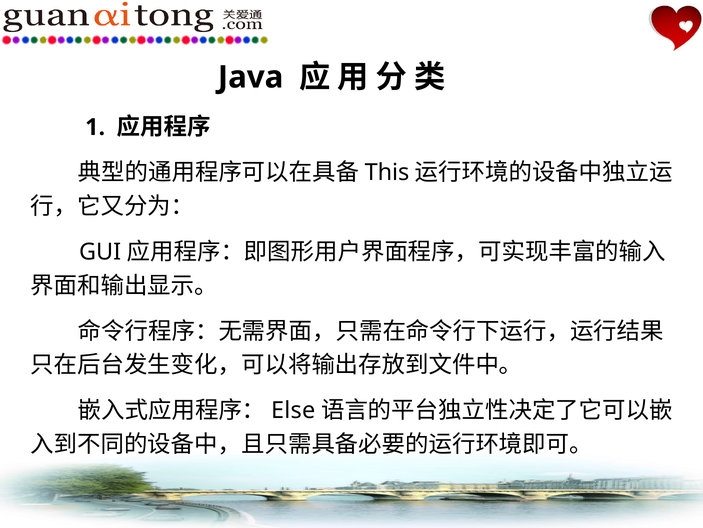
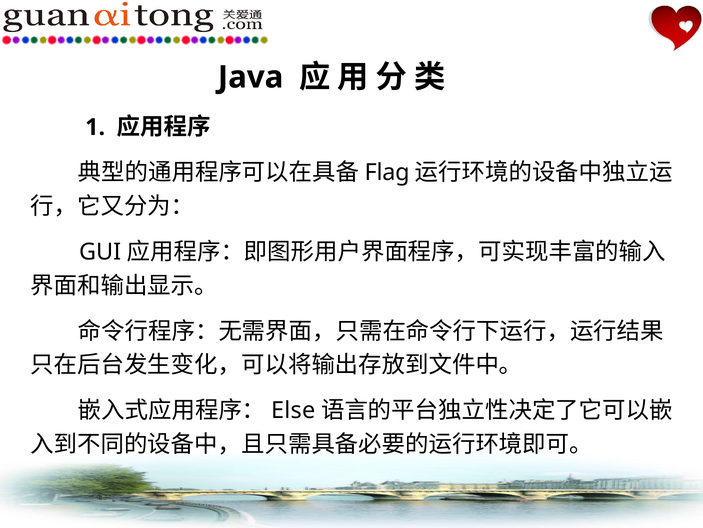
This: This -> Flag
